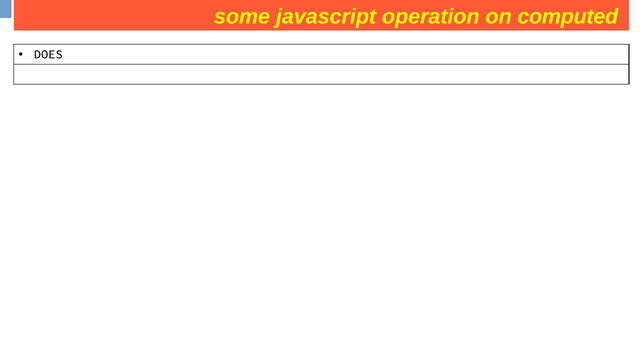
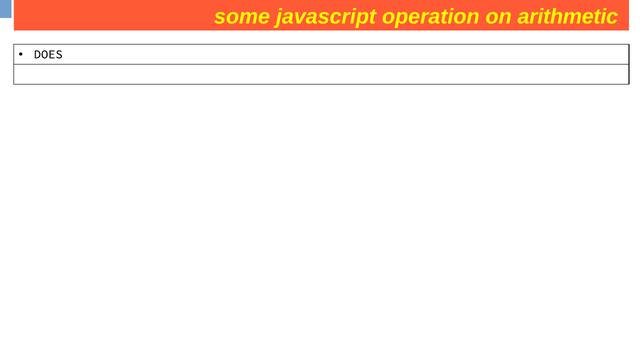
computed: computed -> arithmetic
